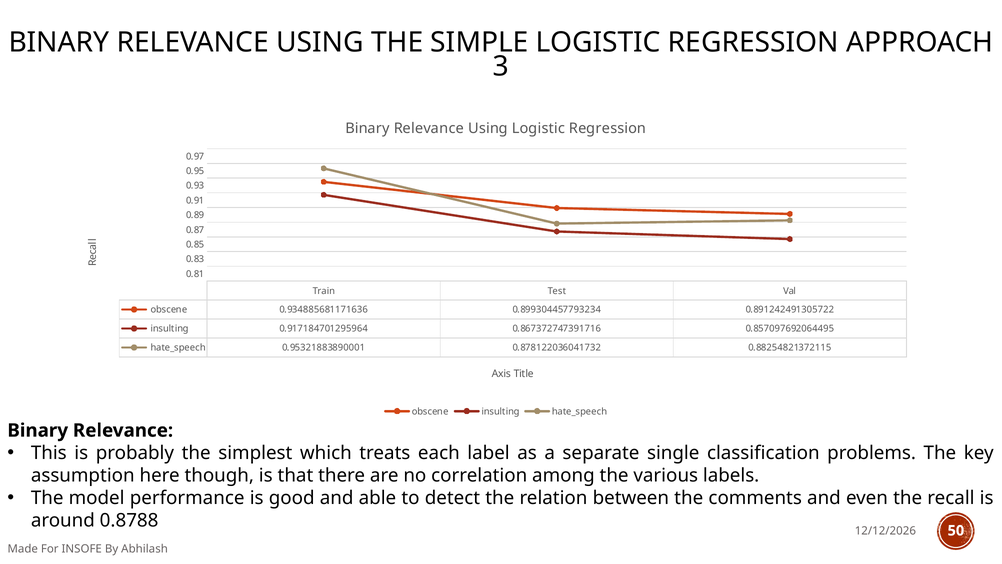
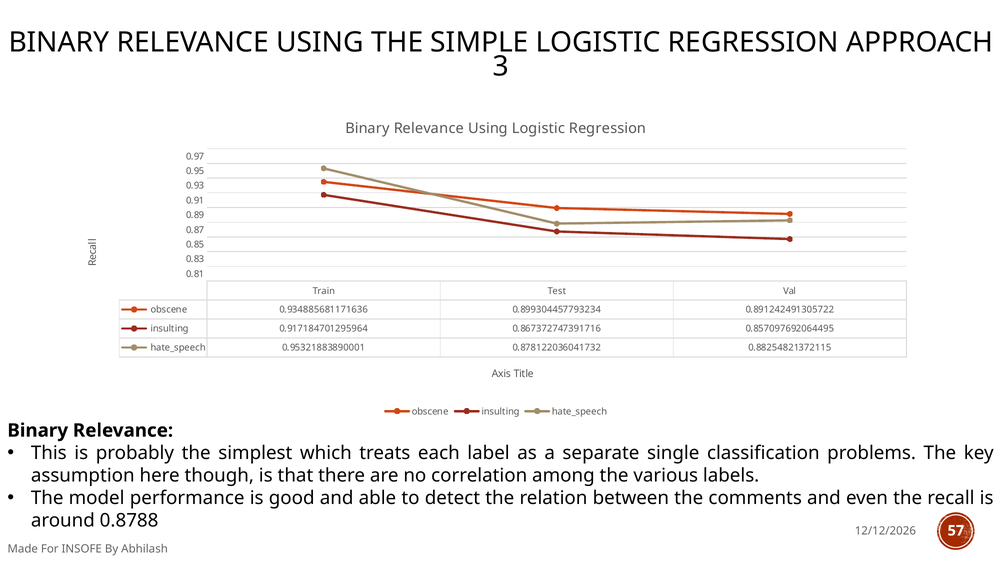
50: 50 -> 57
